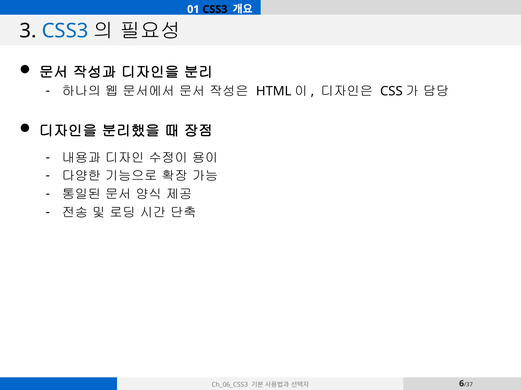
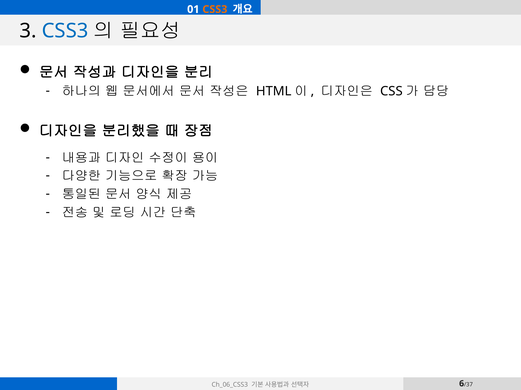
CSS3 at (215, 9) colour: black -> orange
